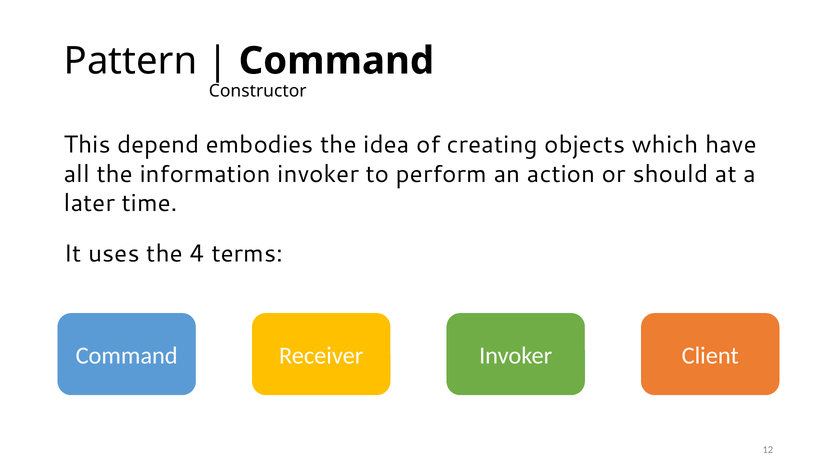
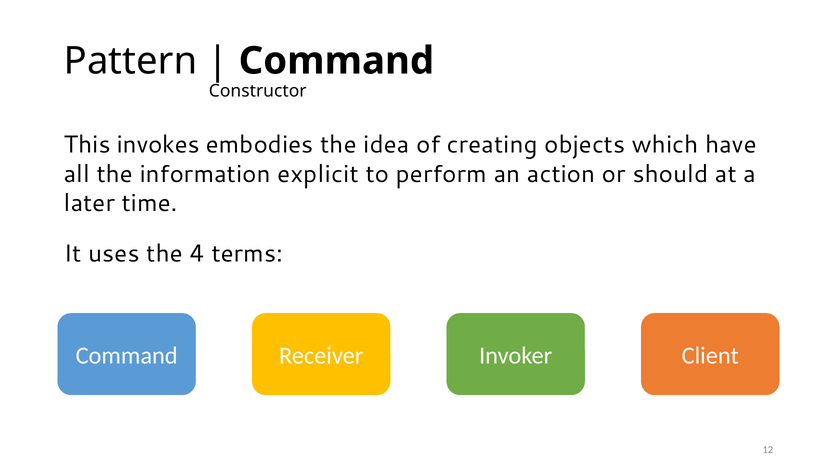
depend: depend -> invokes
information invoker: invoker -> explicit
